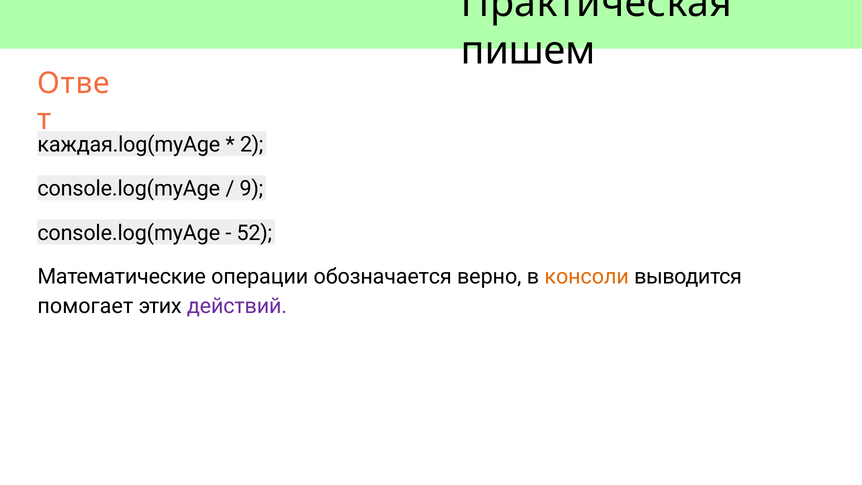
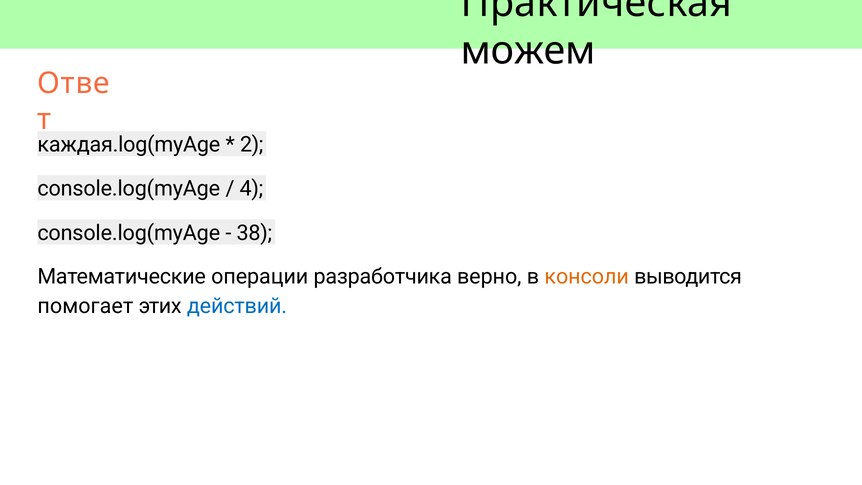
пишем: пишем -> можем
9: 9 -> 4
52: 52 -> 38
обозначается: обозначается -> разработчика
действий colour: purple -> blue
